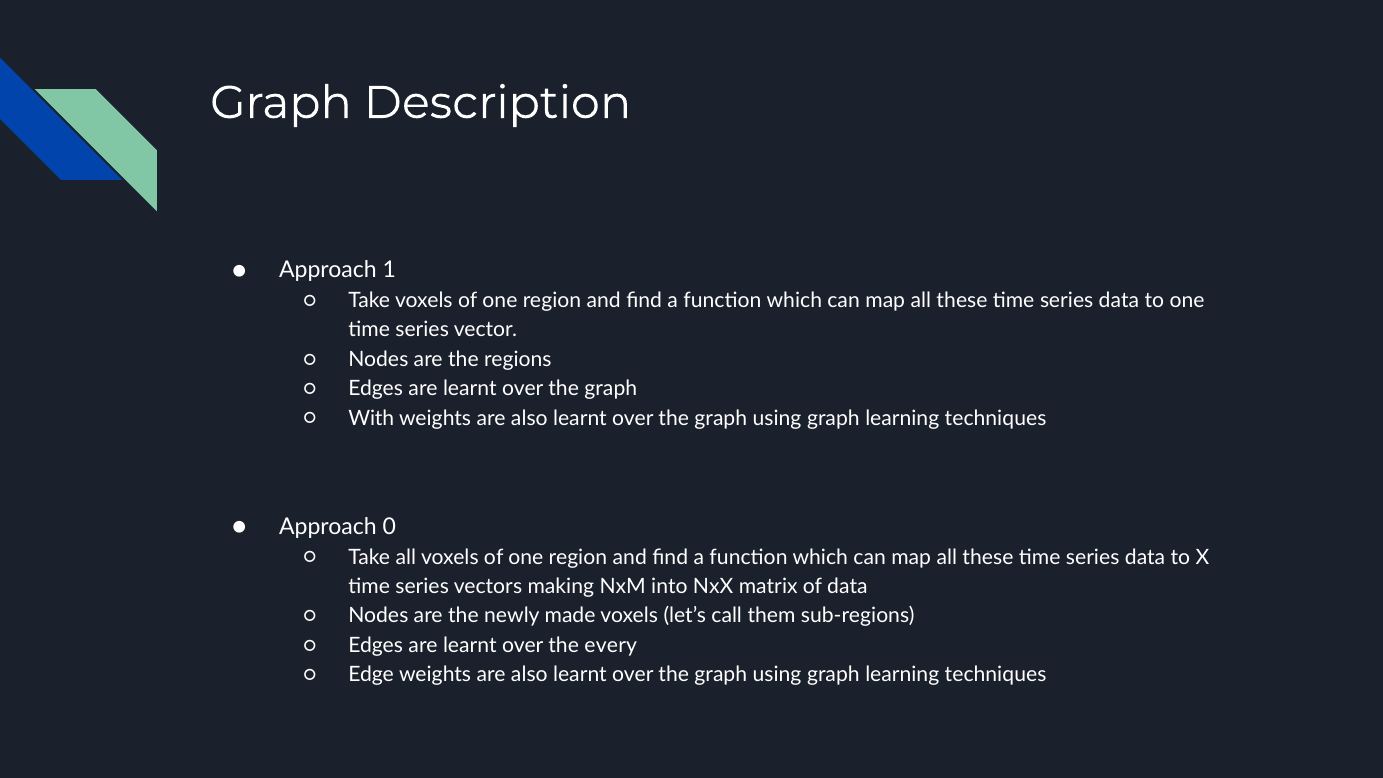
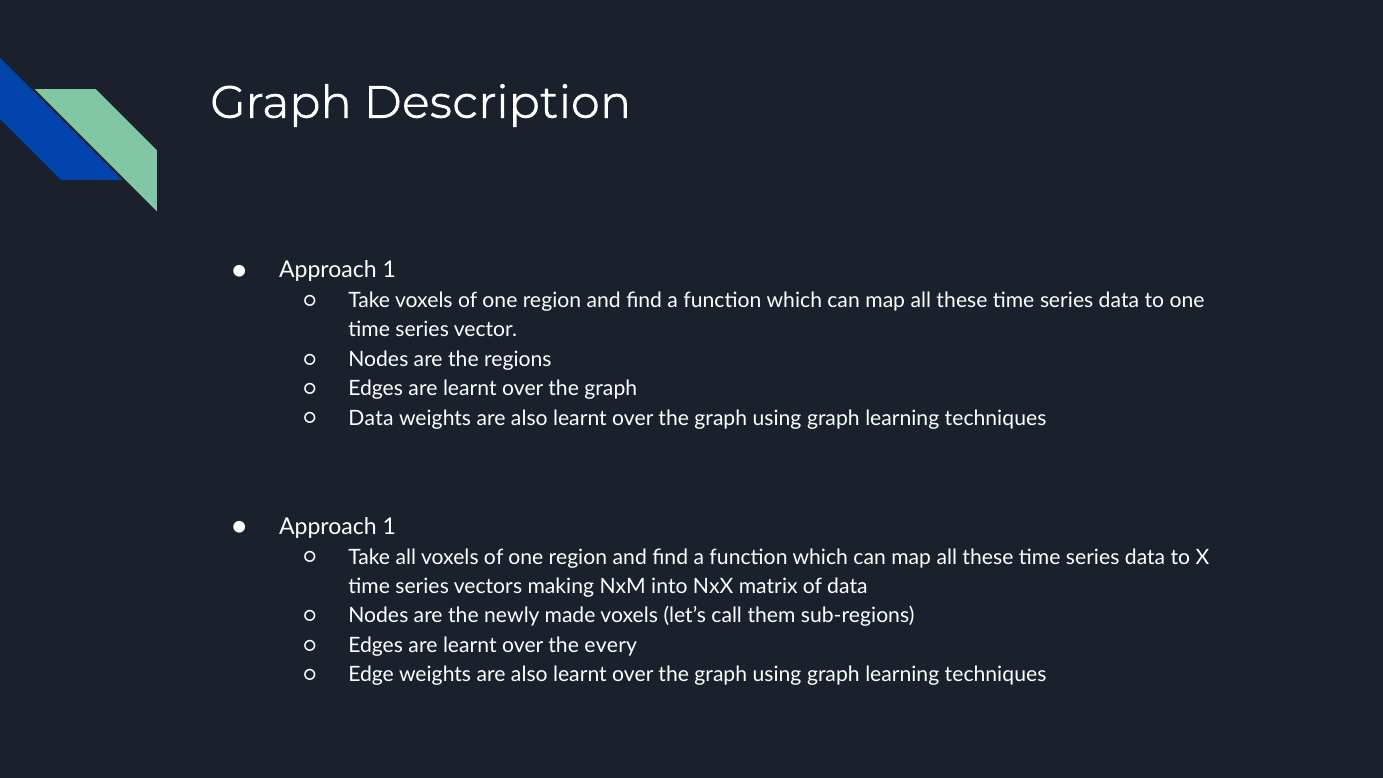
With at (371, 418): With -> Data
0 at (389, 527): 0 -> 1
